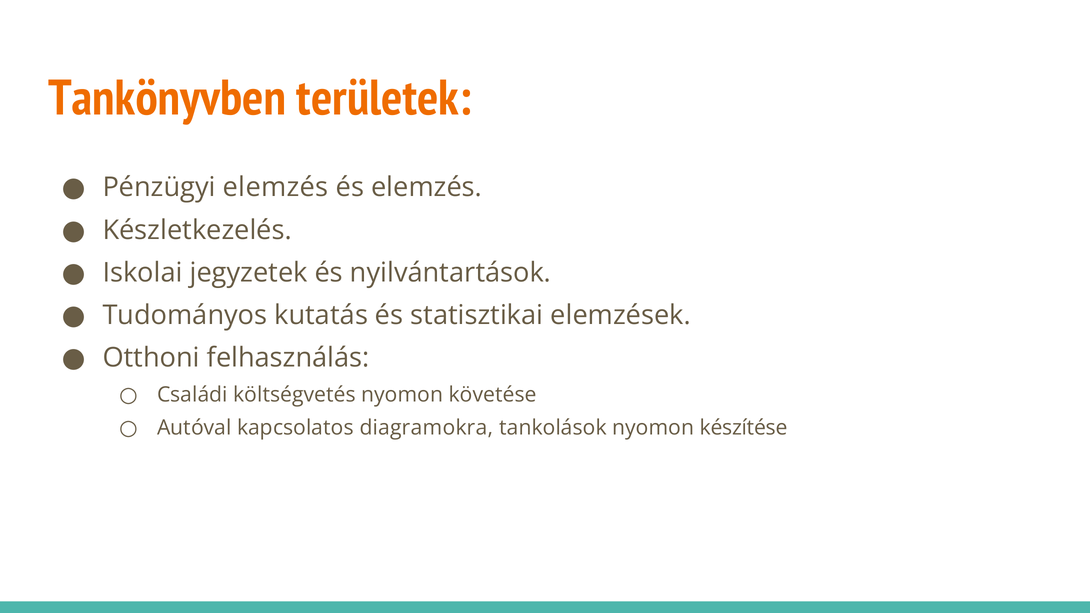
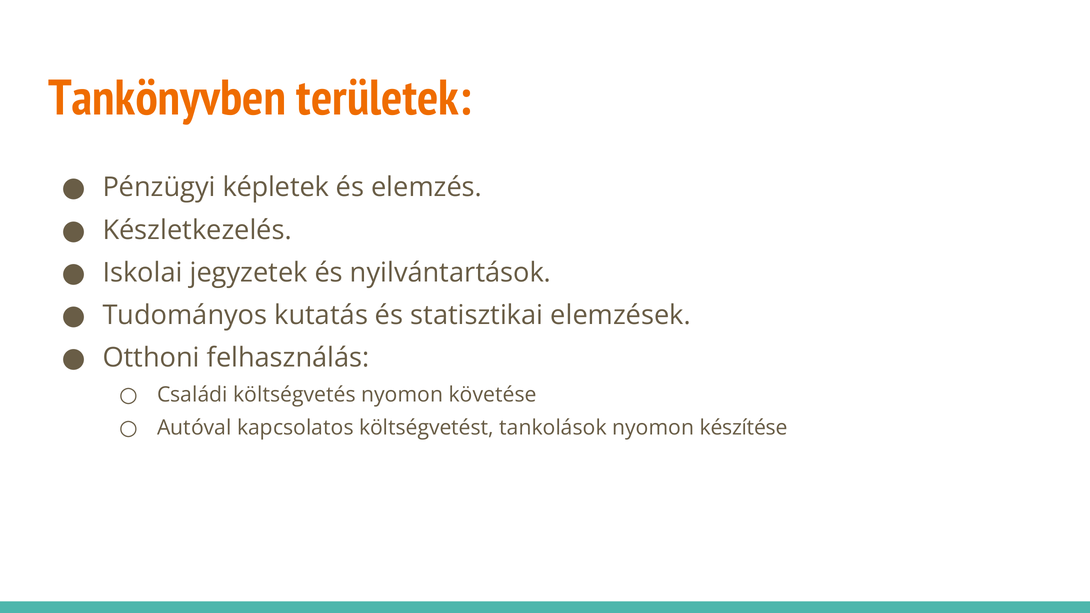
Pénzügyi elemzés: elemzés -> képletek
diagramokra: diagramokra -> költségvetést
